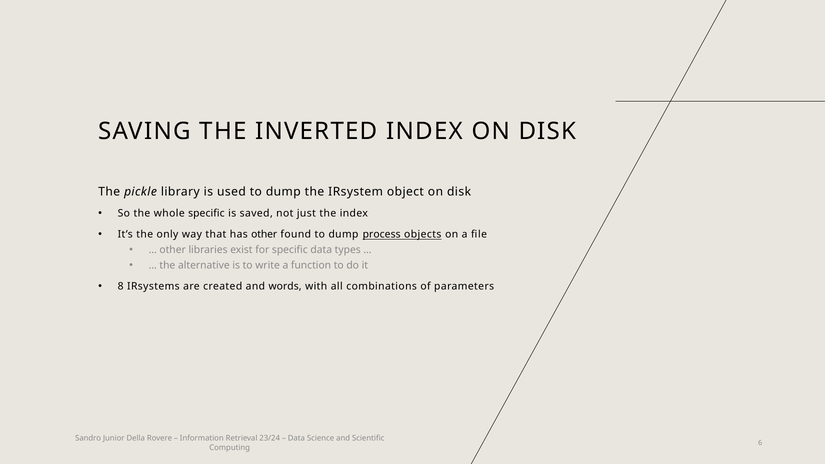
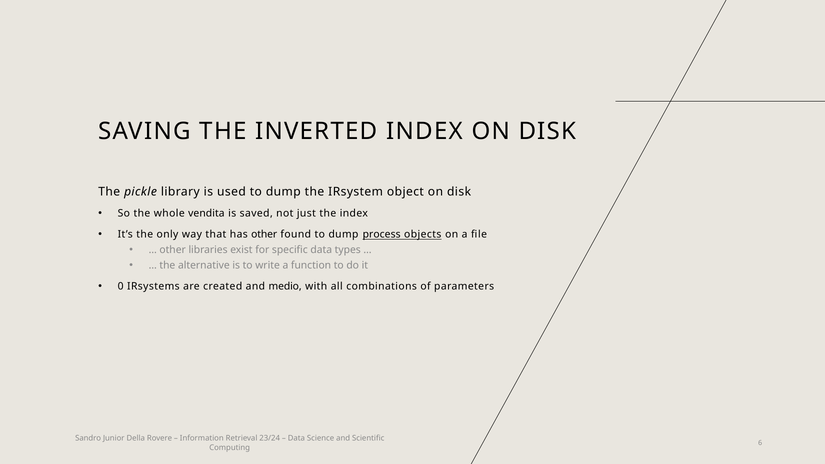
whole specific: specific -> vendita
8: 8 -> 0
words: words -> medio
